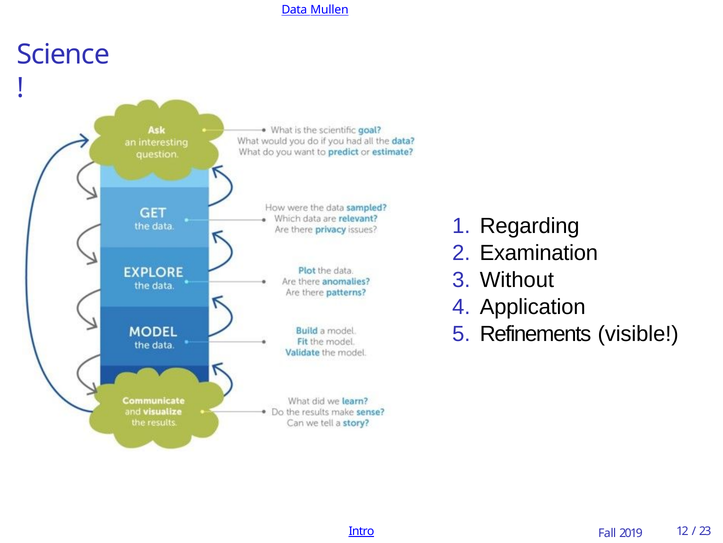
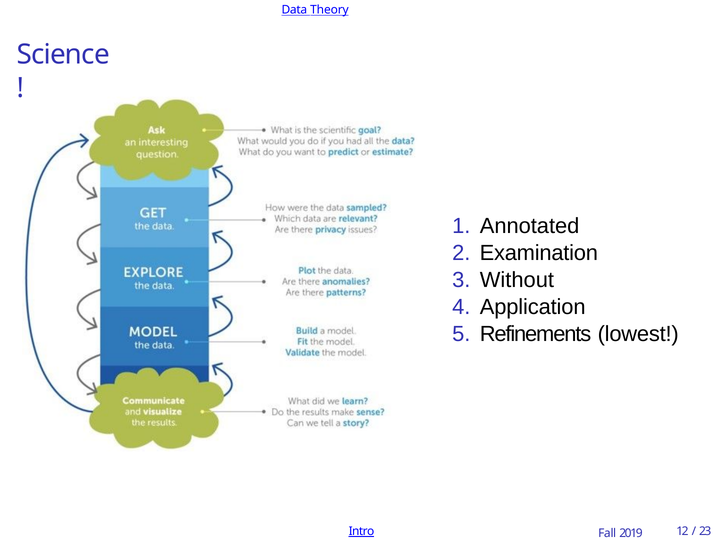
Mullen: Mullen -> Theory
Regarding: Regarding -> Annotated
visible: visible -> lowest
